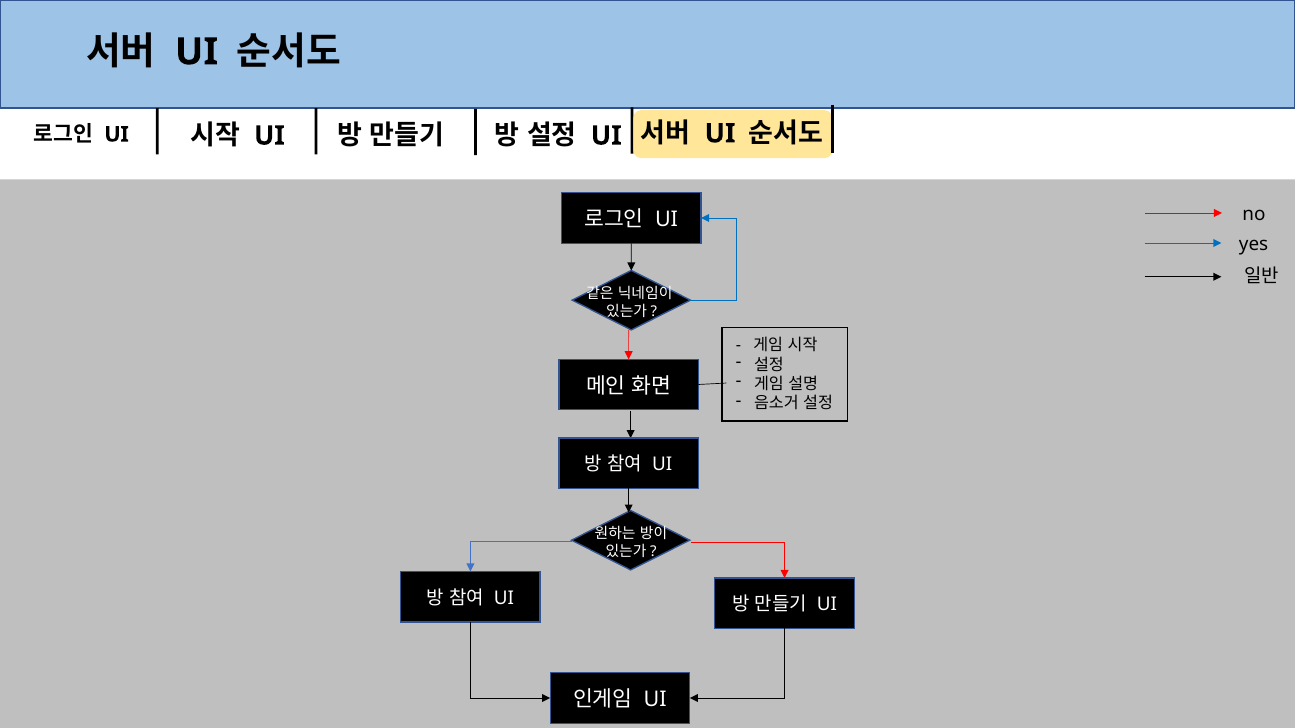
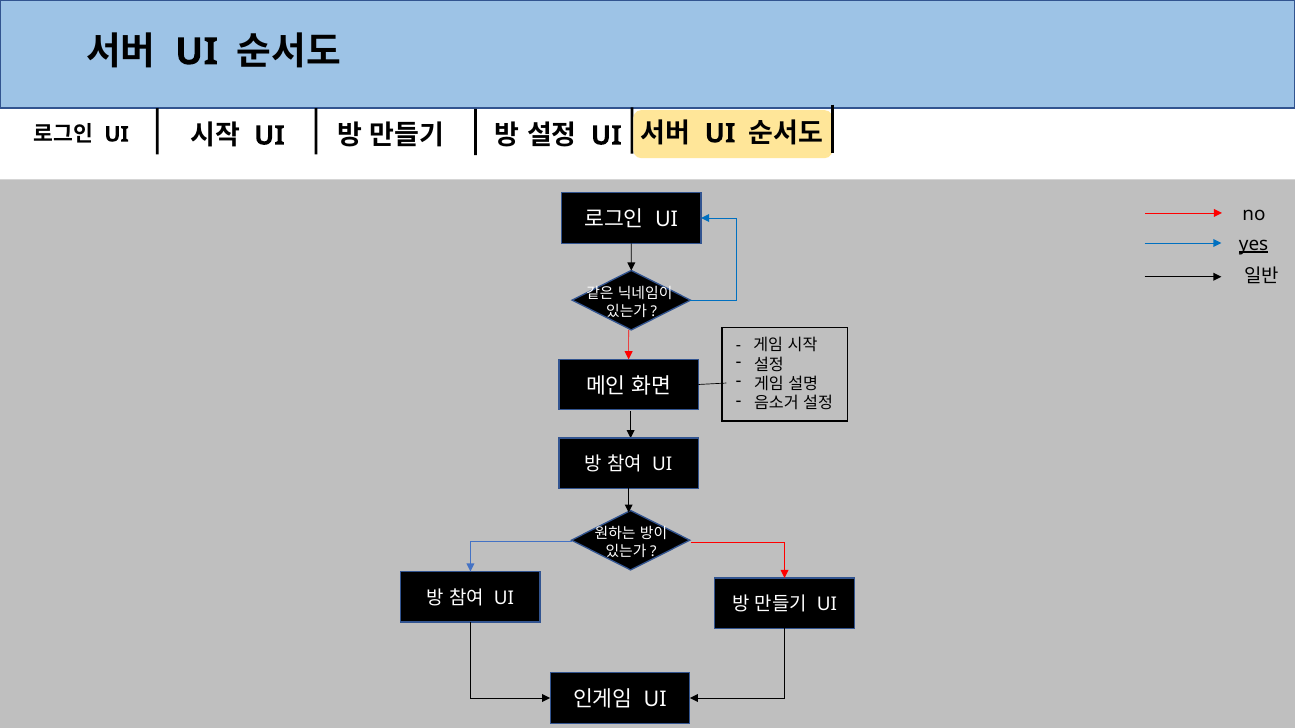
yes underline: none -> present
